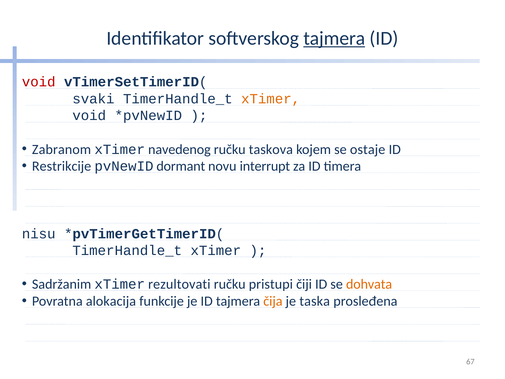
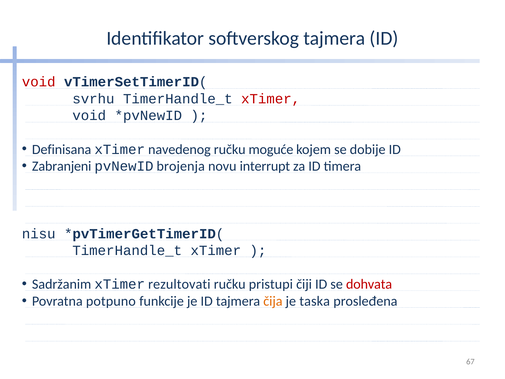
tajmera at (334, 38) underline: present -> none
svaki: svaki -> svrhu
xTimer at (271, 99) colour: orange -> red
Zabranom: Zabranom -> Definisana
taskova: taskova -> moguće
ostaje: ostaje -> dobije
Restrikcije: Restrikcije -> Zabranjeni
dormant: dormant -> brojenja
dohvata colour: orange -> red
alokacija: alokacija -> potpuno
